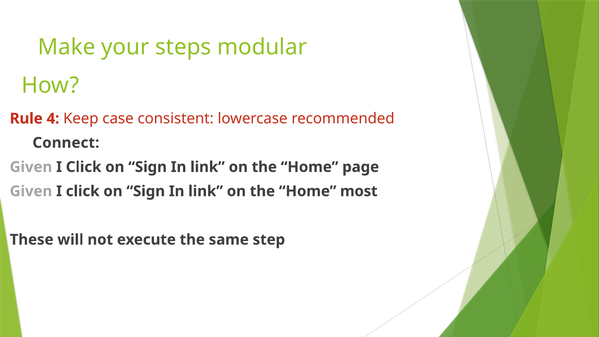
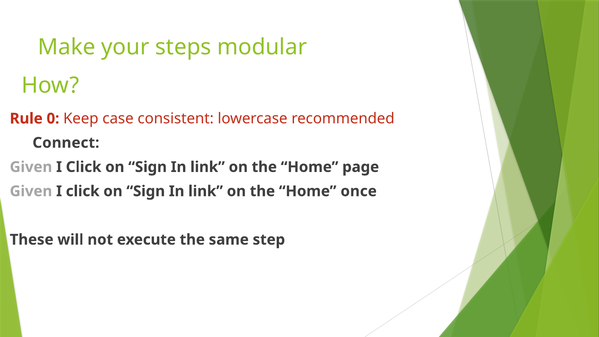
4: 4 -> 0
most: most -> once
